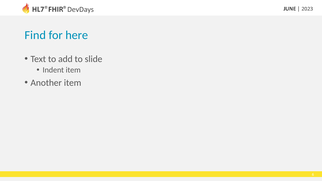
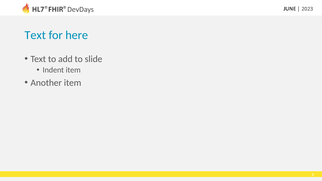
Find at (35, 35): Find -> Text
